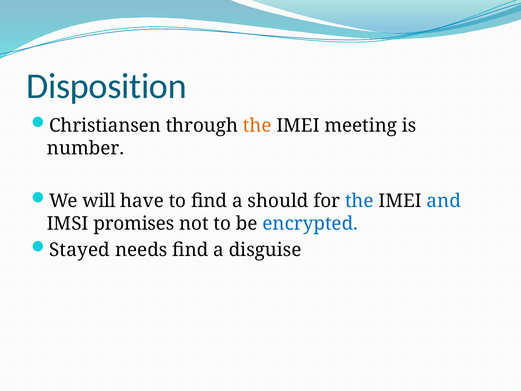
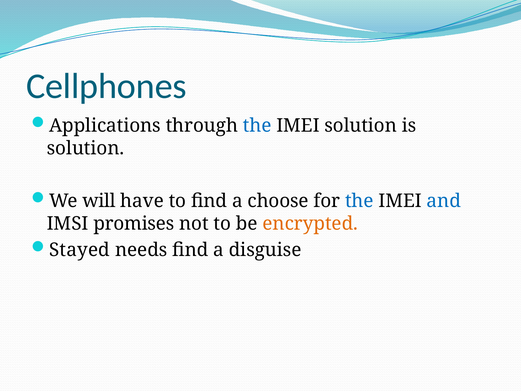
Disposition: Disposition -> Cellphones
Christiansen: Christiansen -> Applications
the at (257, 125) colour: orange -> blue
IMEI meeting: meeting -> solution
number at (86, 148): number -> solution
should: should -> choose
encrypted colour: blue -> orange
